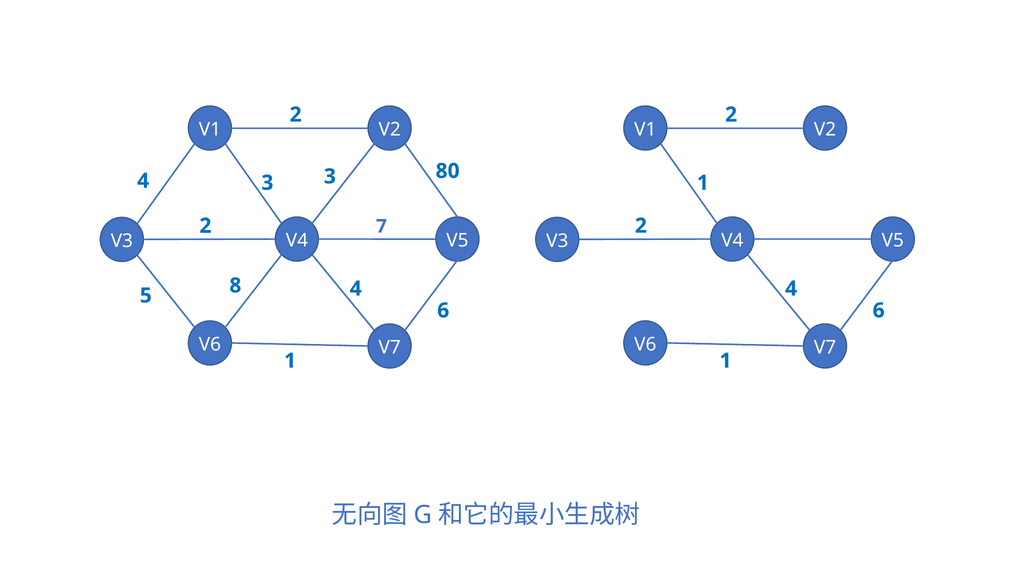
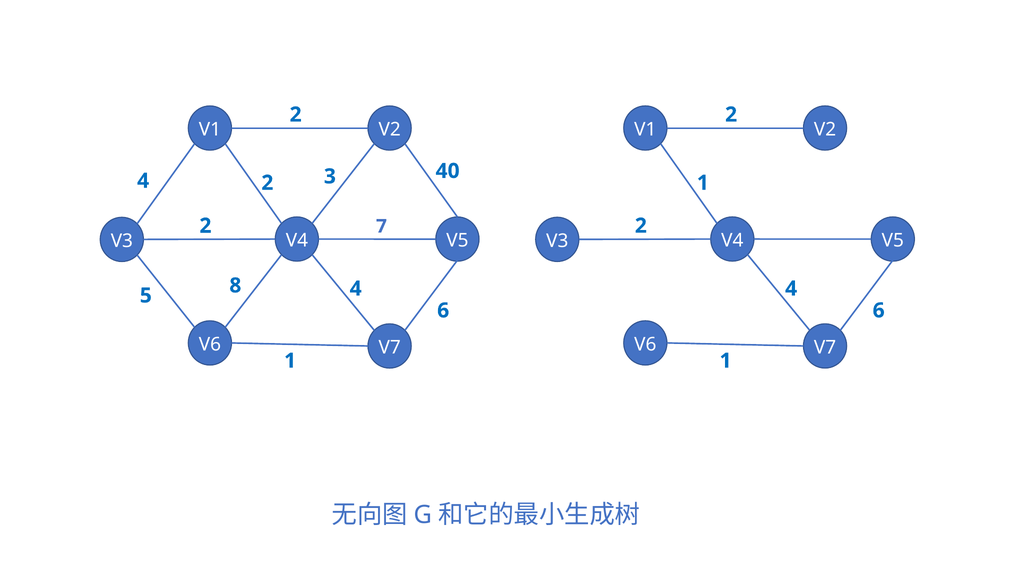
80: 80 -> 40
3 at (267, 183): 3 -> 2
